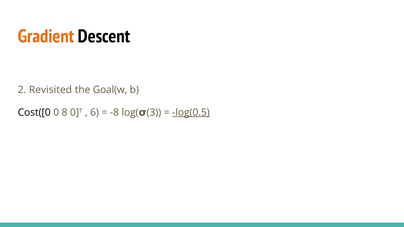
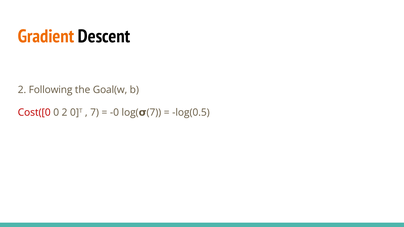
Revisited: Revisited -> Following
Cost([0 colour: black -> red
0 8: 8 -> 2
6 at (95, 112): 6 -> 7
-8: -8 -> -0
3 at (154, 112): 3 -> 7
log(0.5 underline: present -> none
